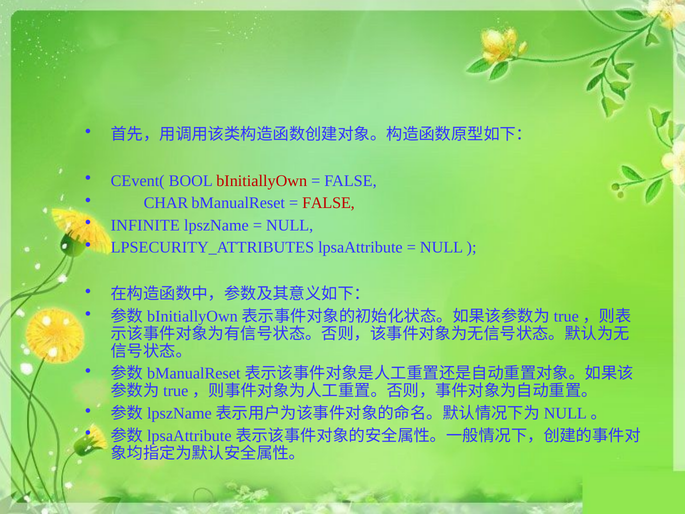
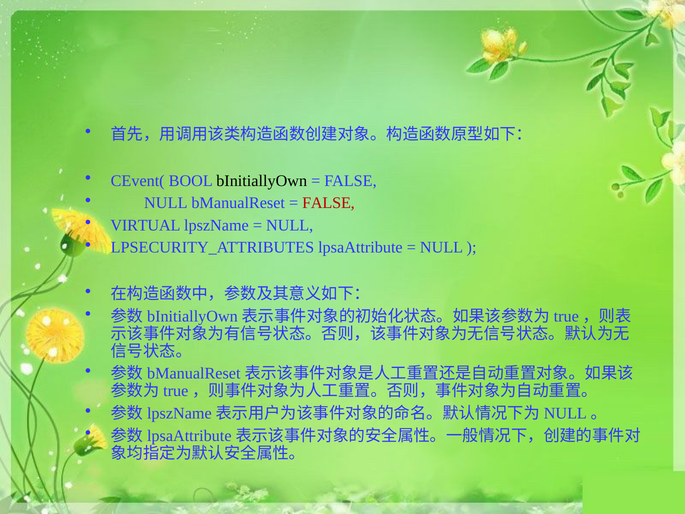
bInitiallyOwn colour: red -> black
CHAR at (166, 203): CHAR -> NULL
INFINITE: INFINITE -> VIRTUAL
